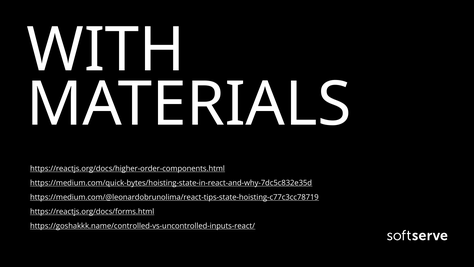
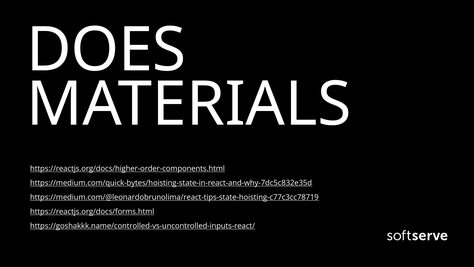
WITH: WITH -> DOES
